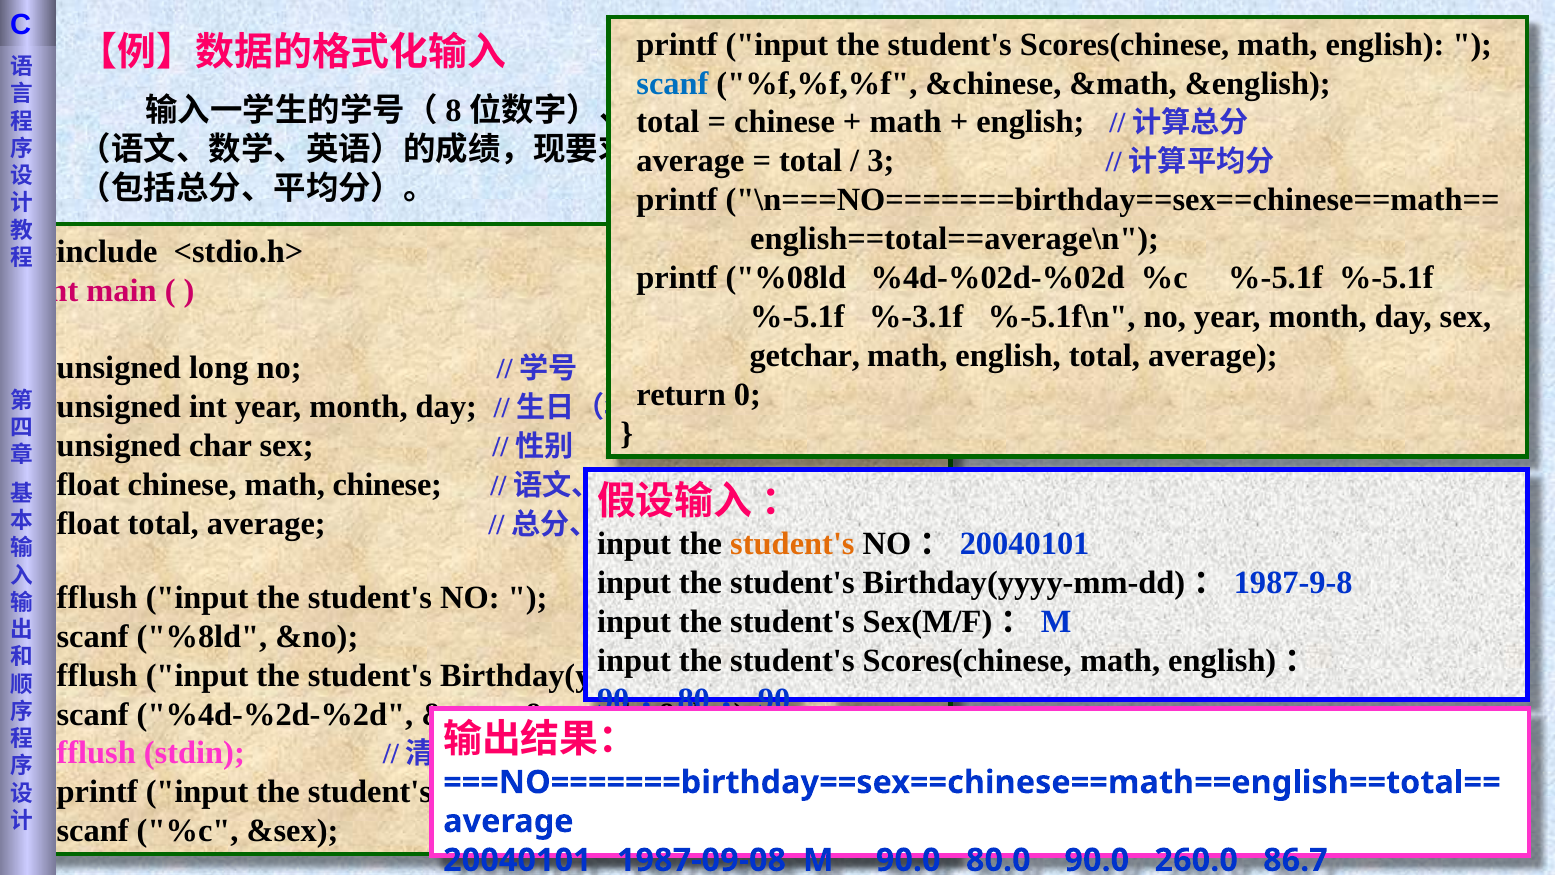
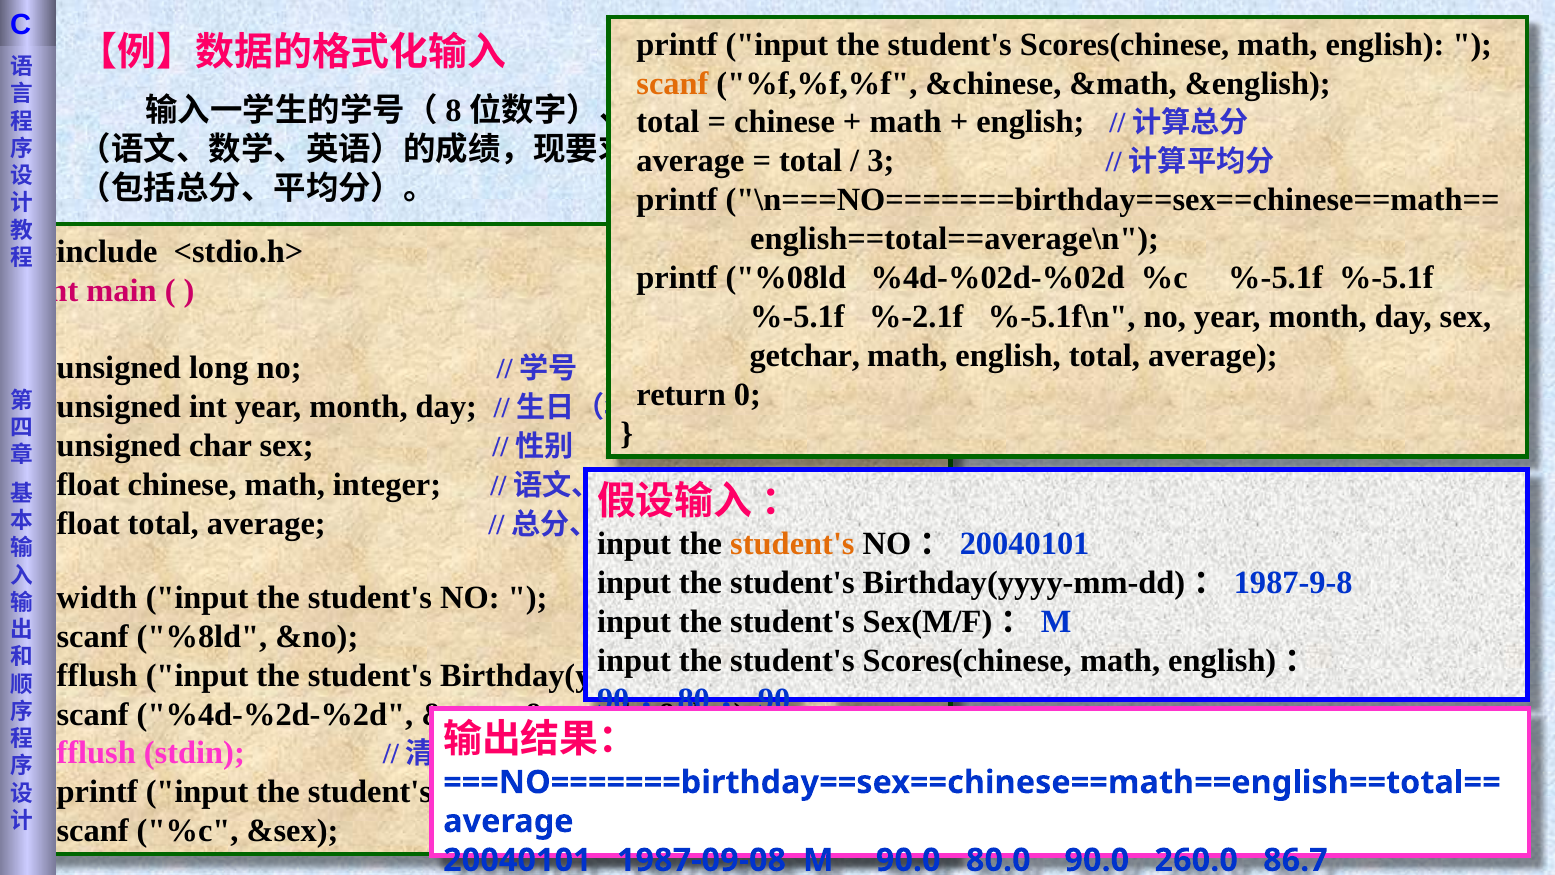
scanf at (672, 83) colour: blue -> orange
%-3.1f: %-3.1f -> %-2.1f
math chinese: chinese -> integer
fflush at (97, 597): fflush -> width
